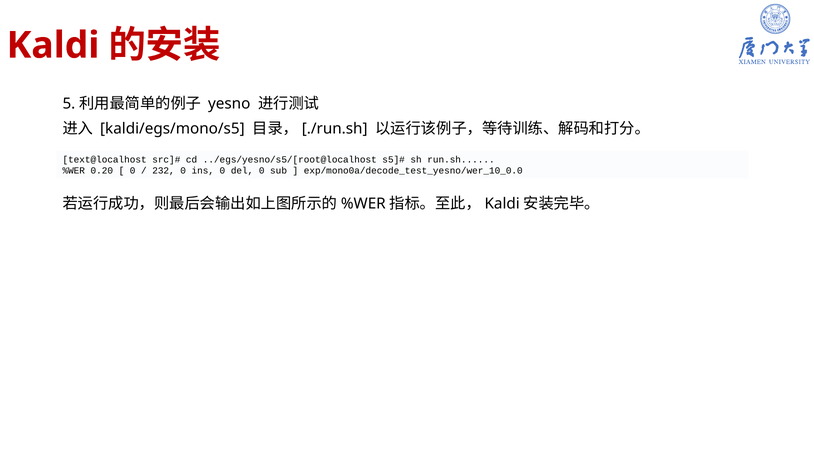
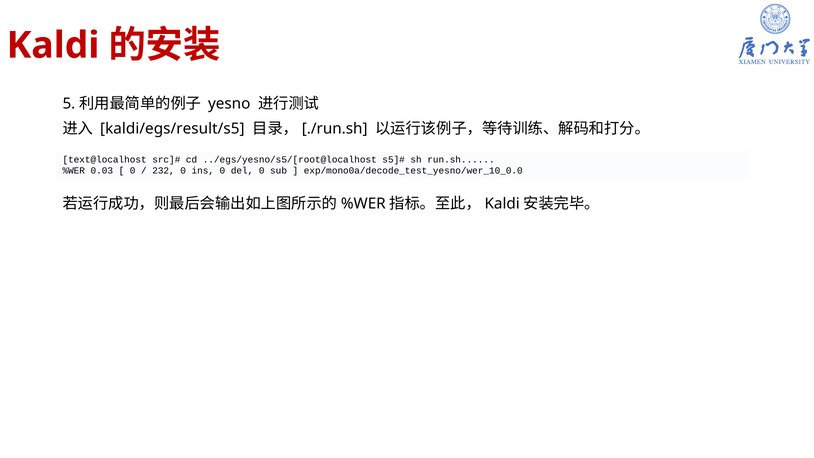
kaldi/egs/mono/s5: kaldi/egs/mono/s5 -> kaldi/egs/result/s5
0.20: 0.20 -> 0.03
